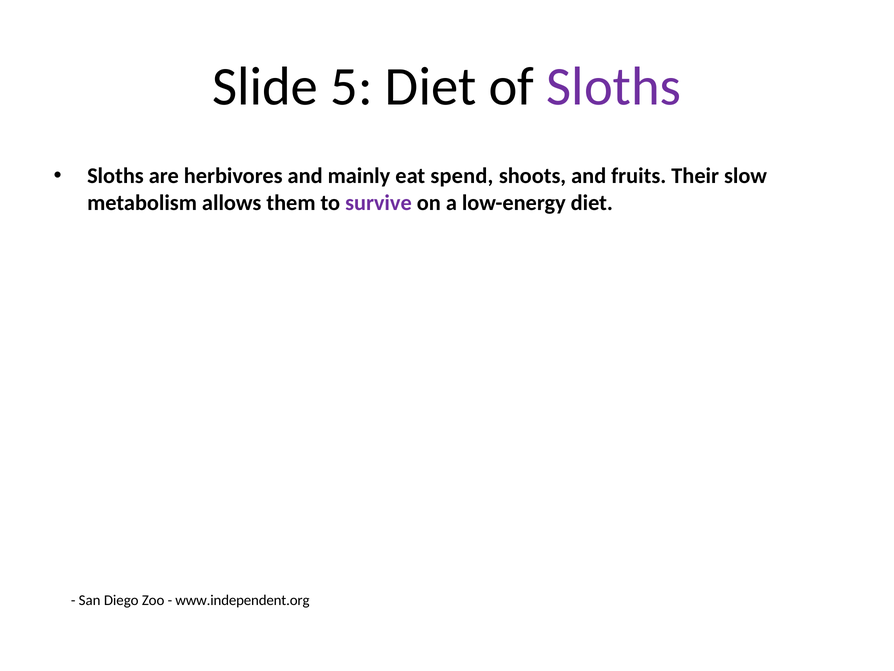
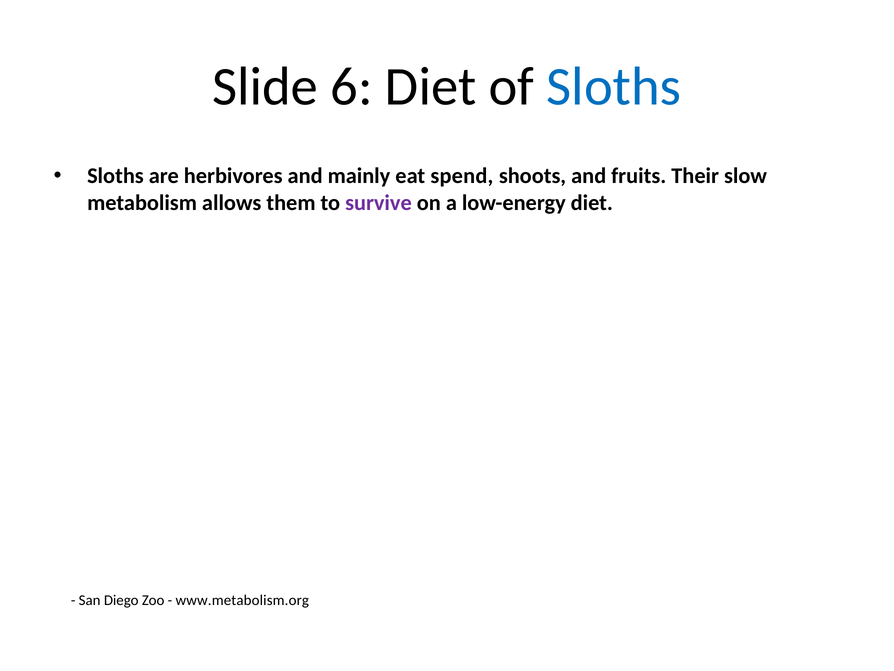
5: 5 -> 6
Sloths at (614, 87) colour: purple -> blue
www.independent.org: www.independent.org -> www.metabolism.org
